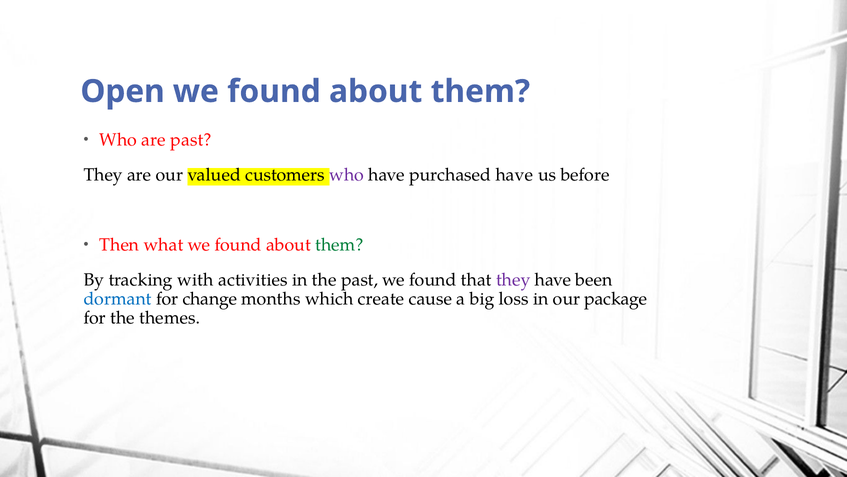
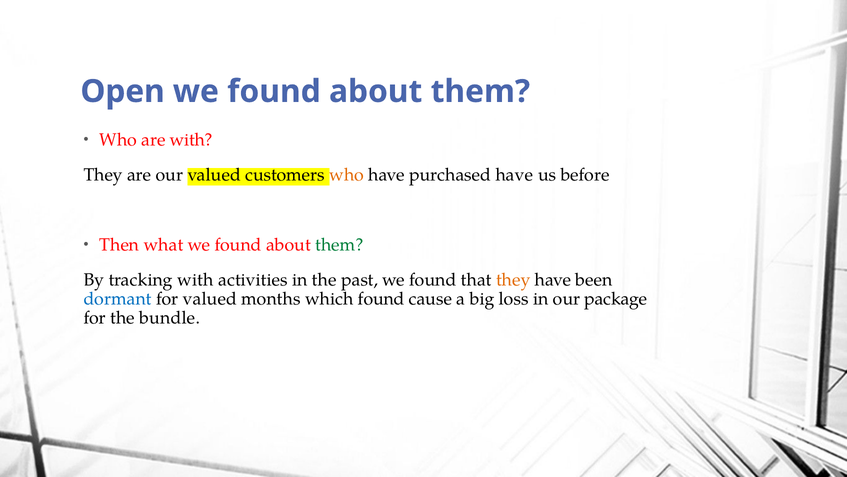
are past: past -> with
who at (347, 175) colour: purple -> orange
they at (513, 280) colour: purple -> orange
for change: change -> valued
which create: create -> found
themes: themes -> bundle
